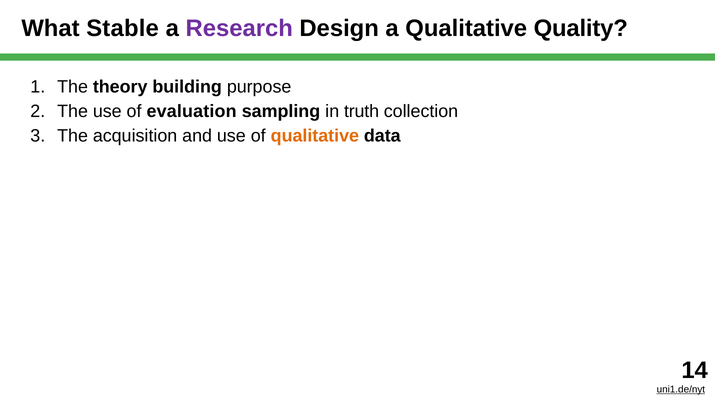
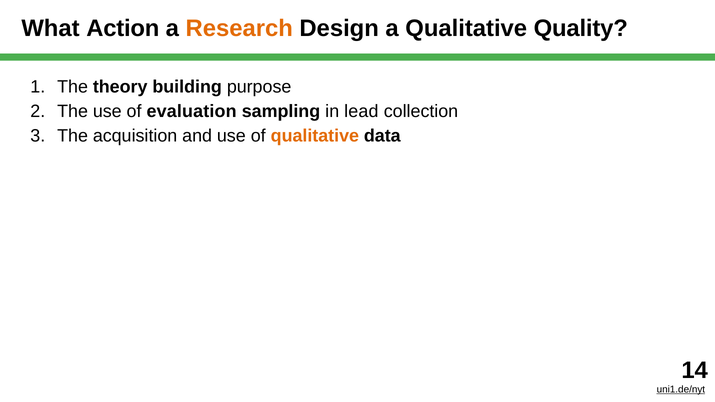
Stable: Stable -> Action
Research colour: purple -> orange
truth: truth -> lead
